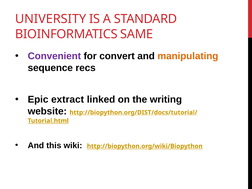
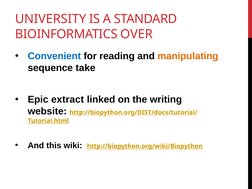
SAME: SAME -> OVER
Convenient colour: purple -> blue
convert: convert -> reading
recs: recs -> take
